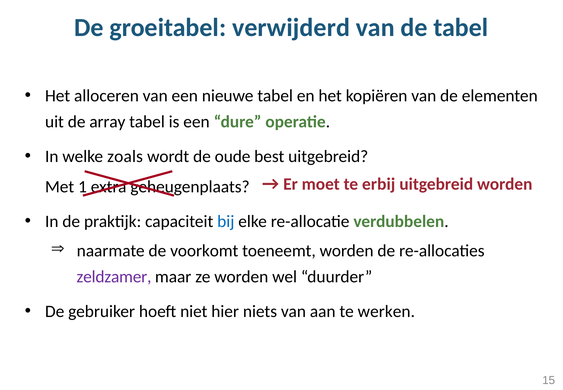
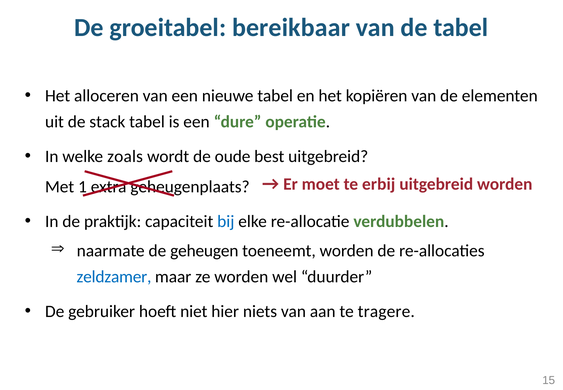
verwijderd: verwijderd -> bereikbaar
array: array -> stack
voorkomt: voorkomt -> geheugen
zeldzamer colour: purple -> blue
werken: werken -> tragere
